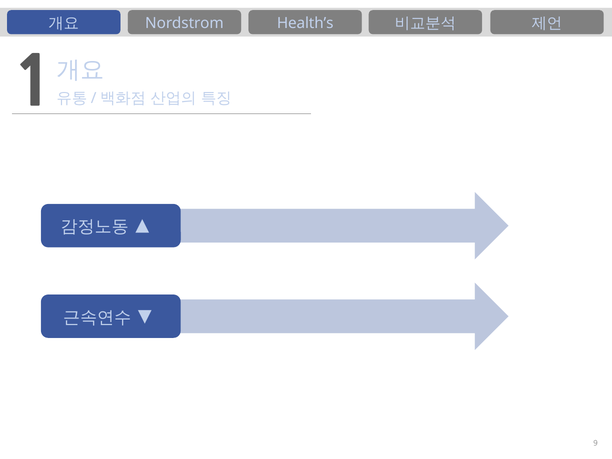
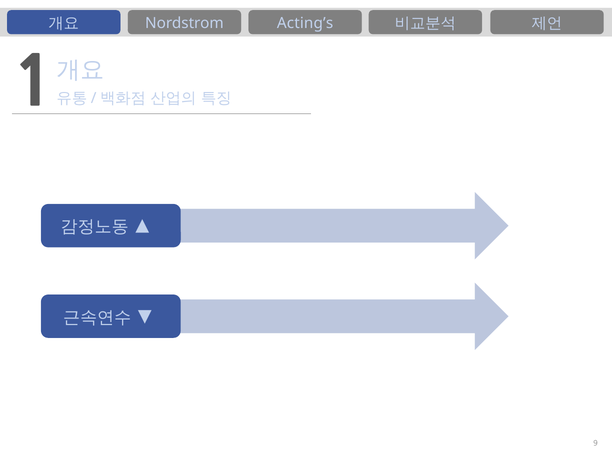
Health’s: Health’s -> Acting’s
